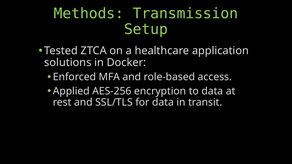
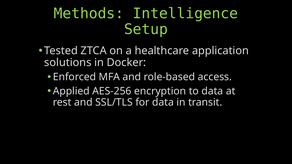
Transmission: Transmission -> Intelligence
